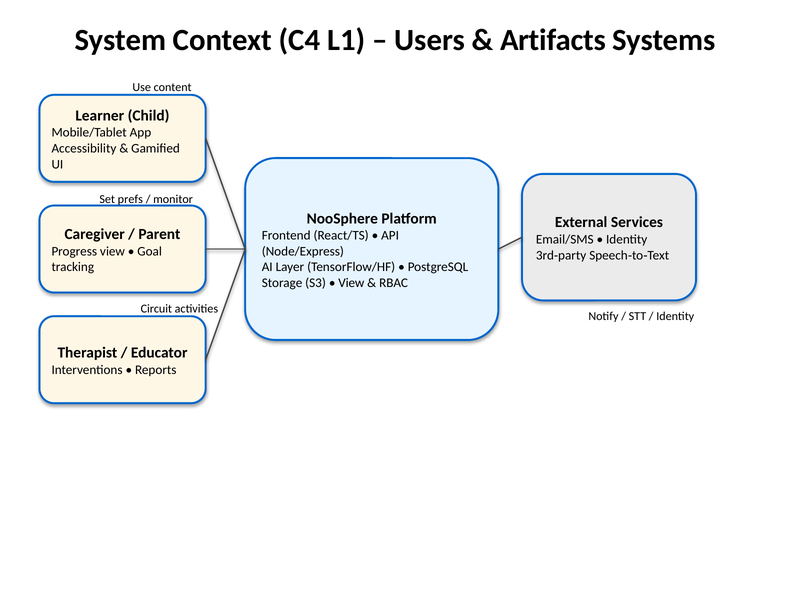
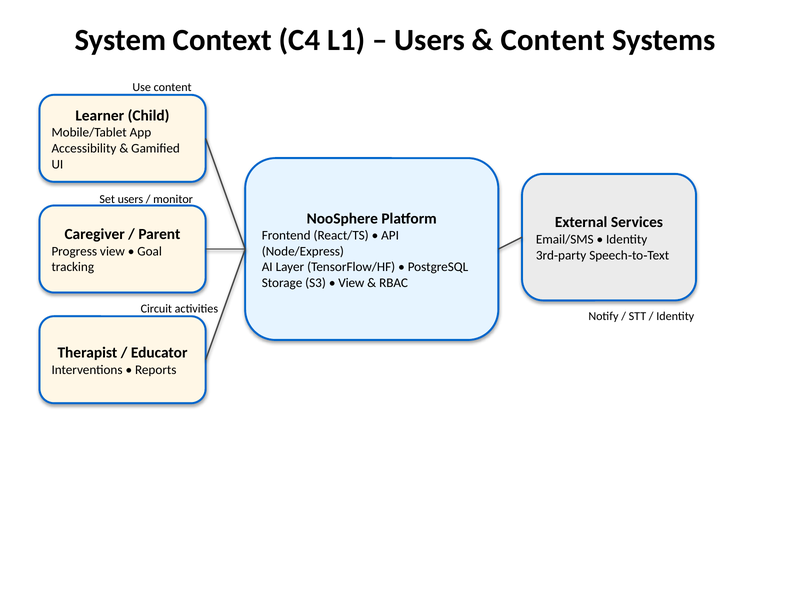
Artifacts at (553, 40): Artifacts -> Content
Set prefs: prefs -> users
